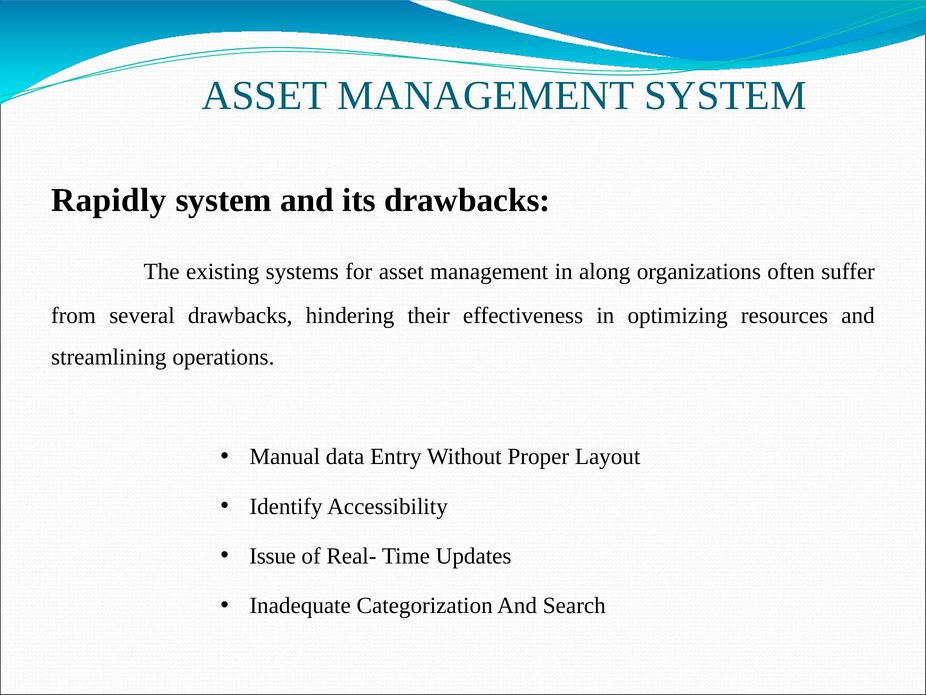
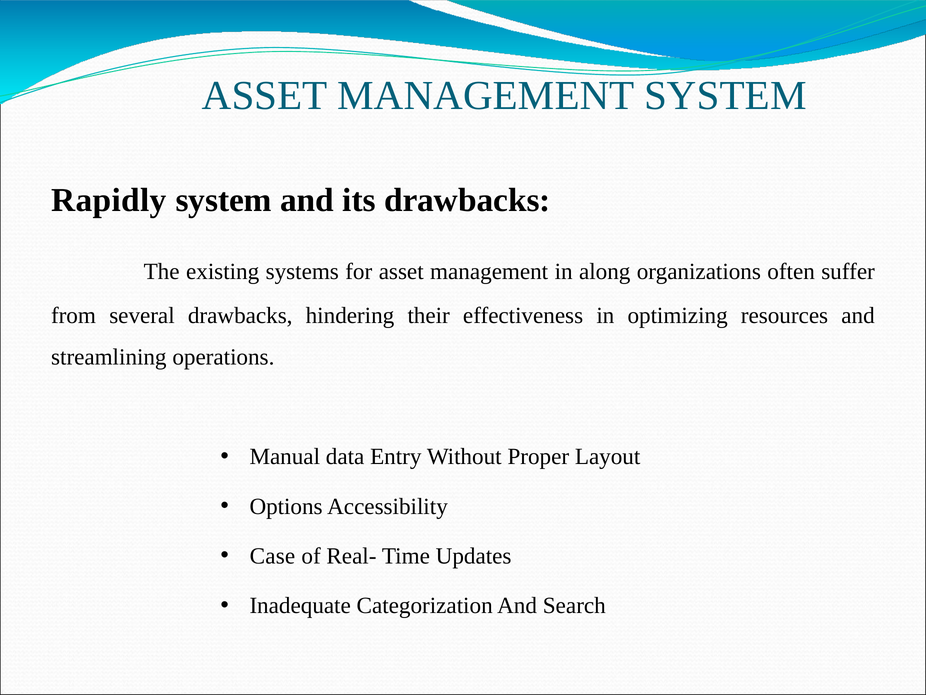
Identify: Identify -> Options
Issue: Issue -> Case
